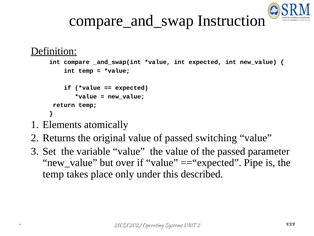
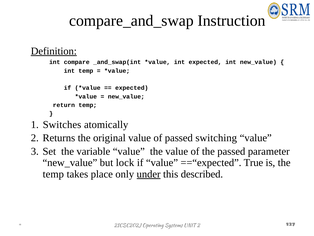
Elements: Elements -> Switches
over: over -> lock
Pipe: Pipe -> True
under underline: none -> present
